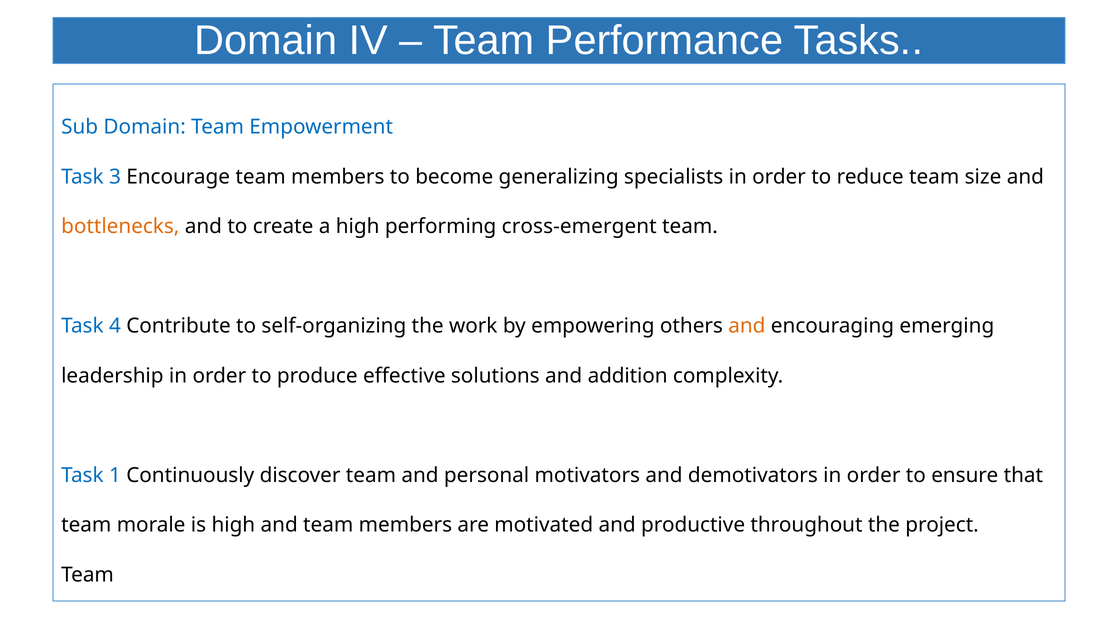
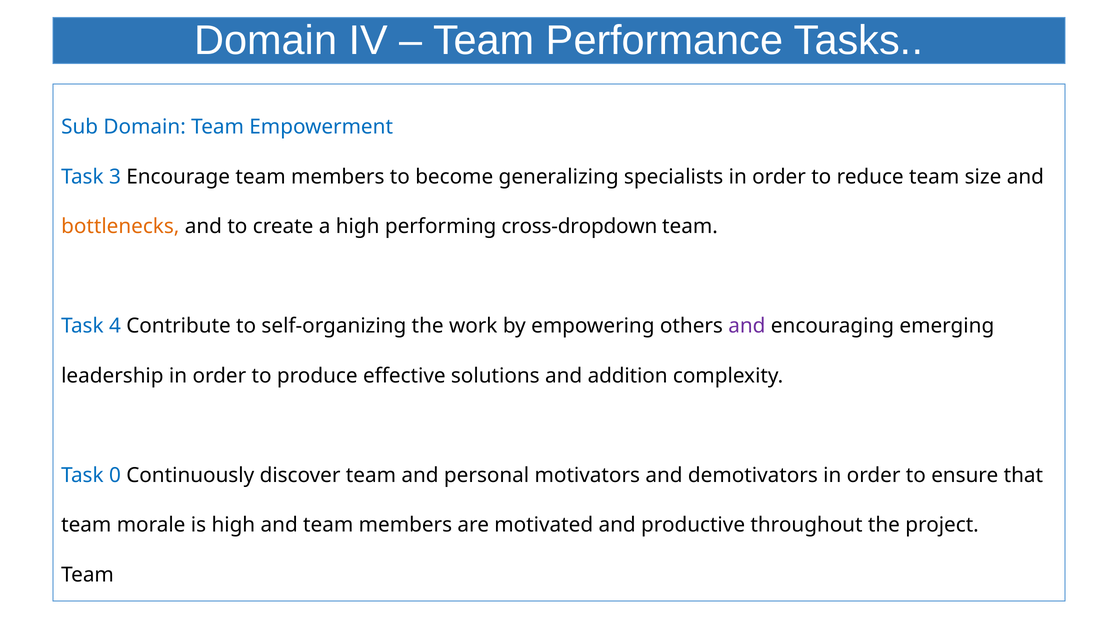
cross-emergent: cross-emergent -> cross-dropdown
and at (747, 326) colour: orange -> purple
1: 1 -> 0
